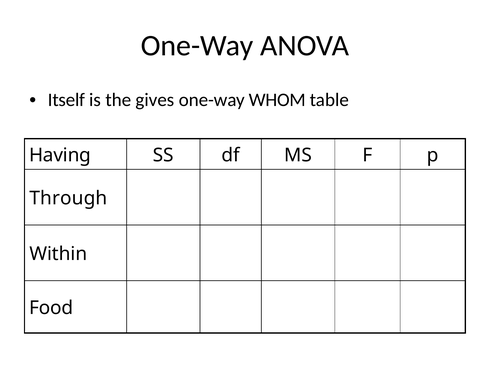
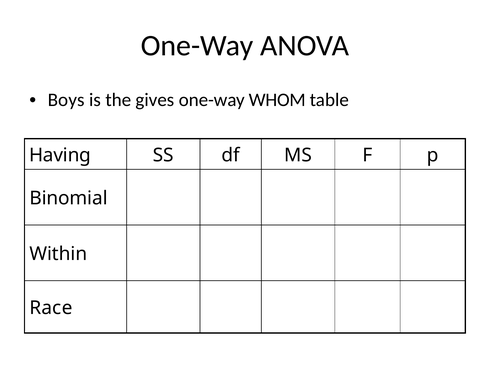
Itself: Itself -> Boys
Through: Through -> Binomial
Food: Food -> Race
